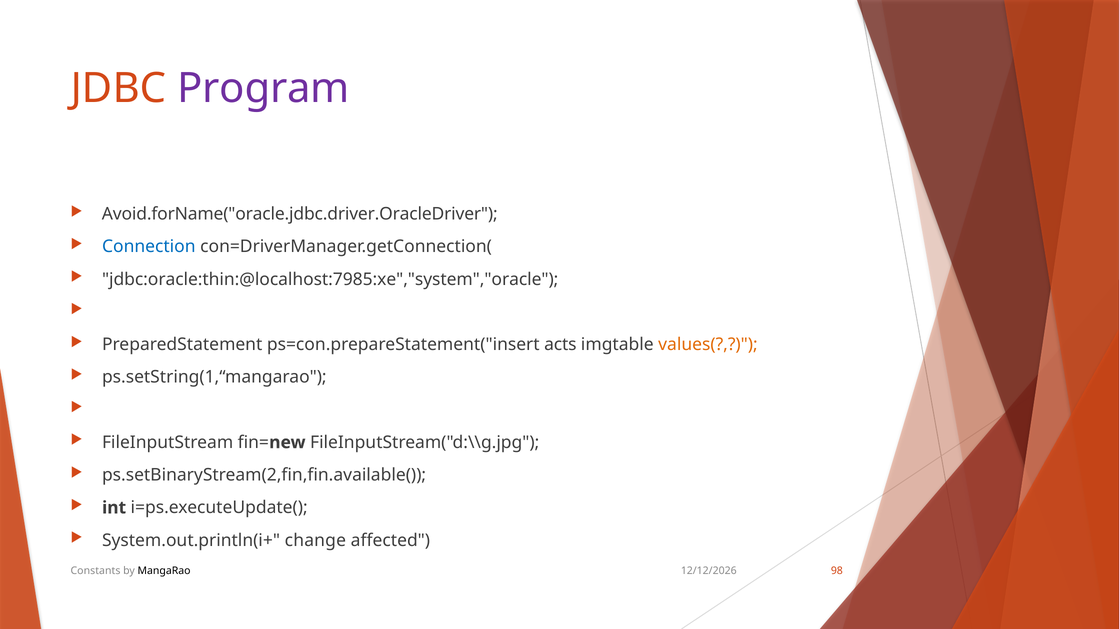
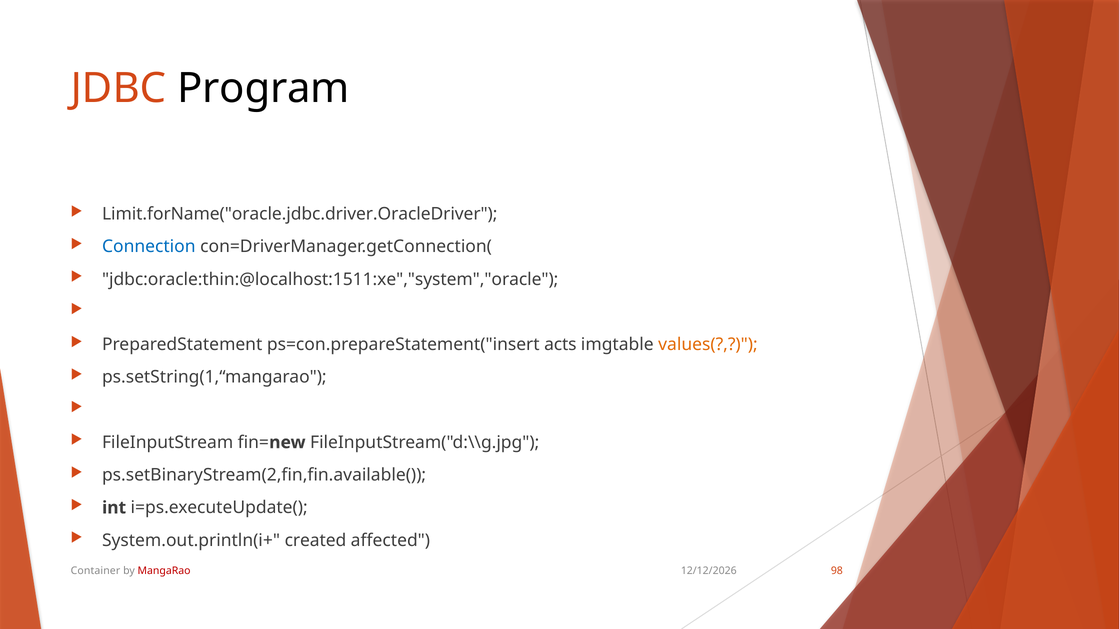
Program colour: purple -> black
Avoid.forName("oracle.jdbc.driver.OracleDriver: Avoid.forName("oracle.jdbc.driver.OracleDriver -> Limit.forName("oracle.jdbc.driver.OracleDriver
jdbc:oracle:thin:@localhost:7985:xe","system","oracle: jdbc:oracle:thin:@localhost:7985:xe","system","oracle -> jdbc:oracle:thin:@localhost:1511:xe","system","oracle
change: change -> created
Constants: Constants -> Container
MangaRao colour: black -> red
